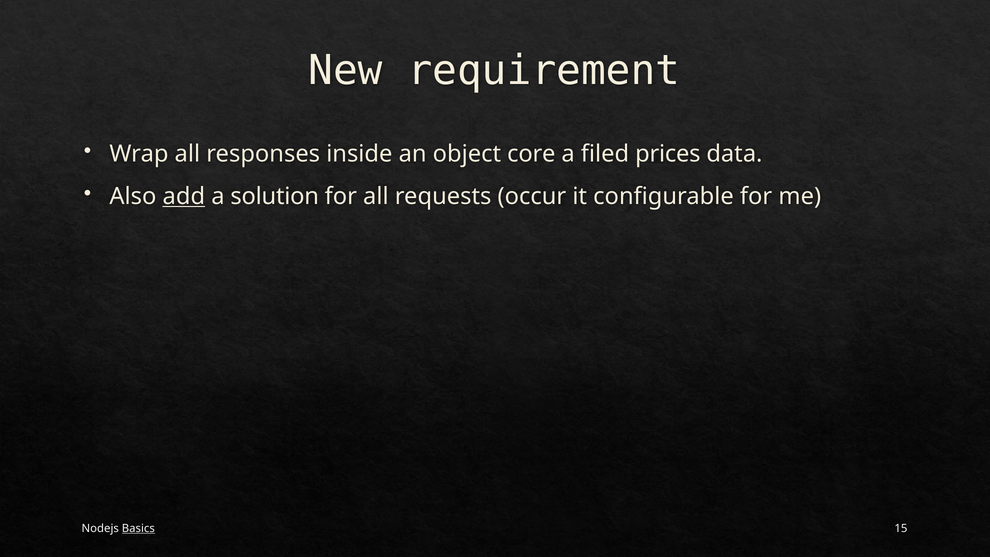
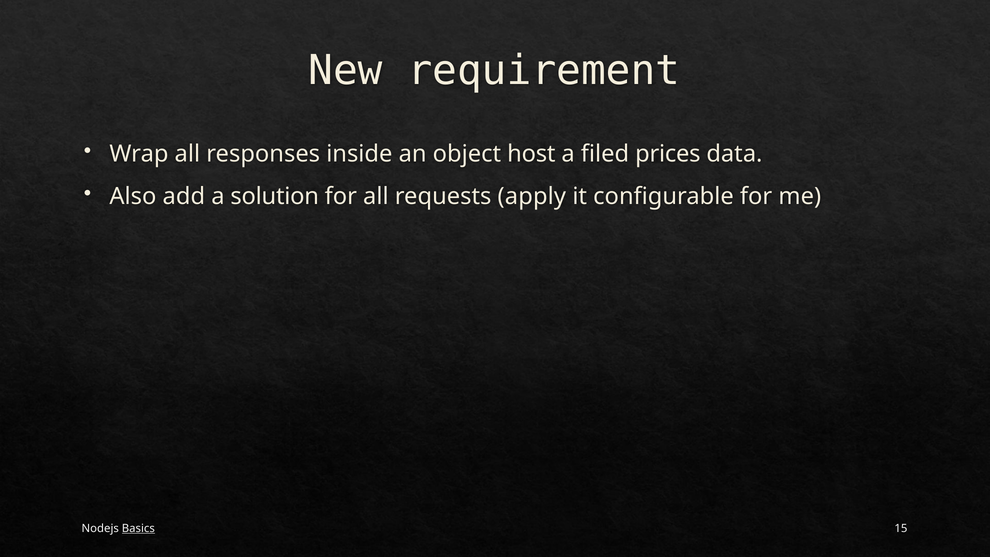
core: core -> host
add underline: present -> none
occur: occur -> apply
